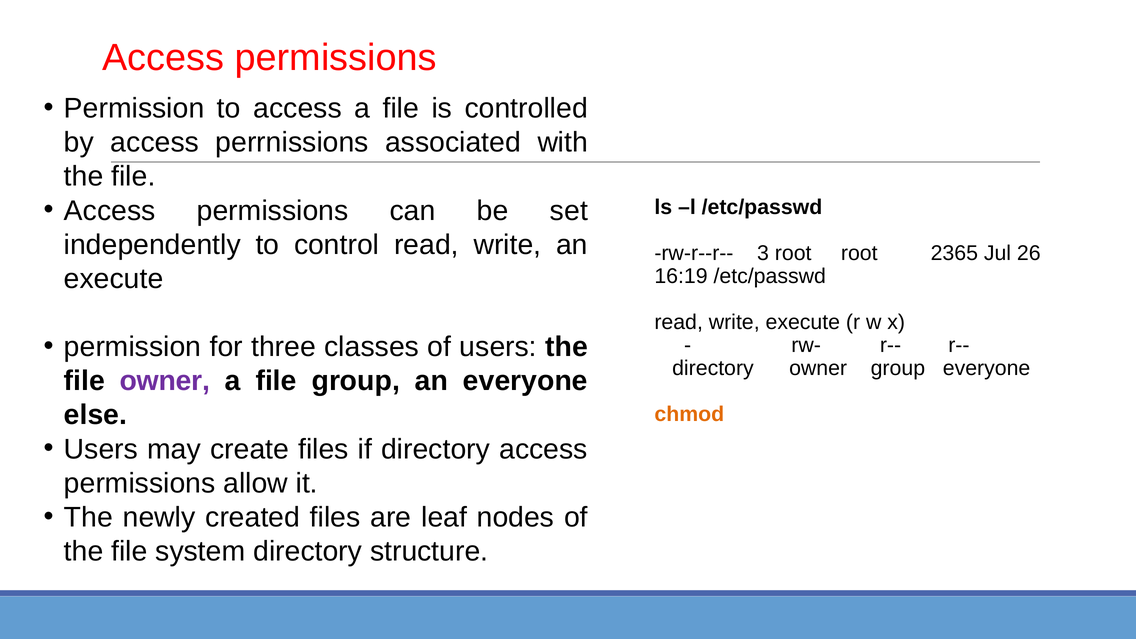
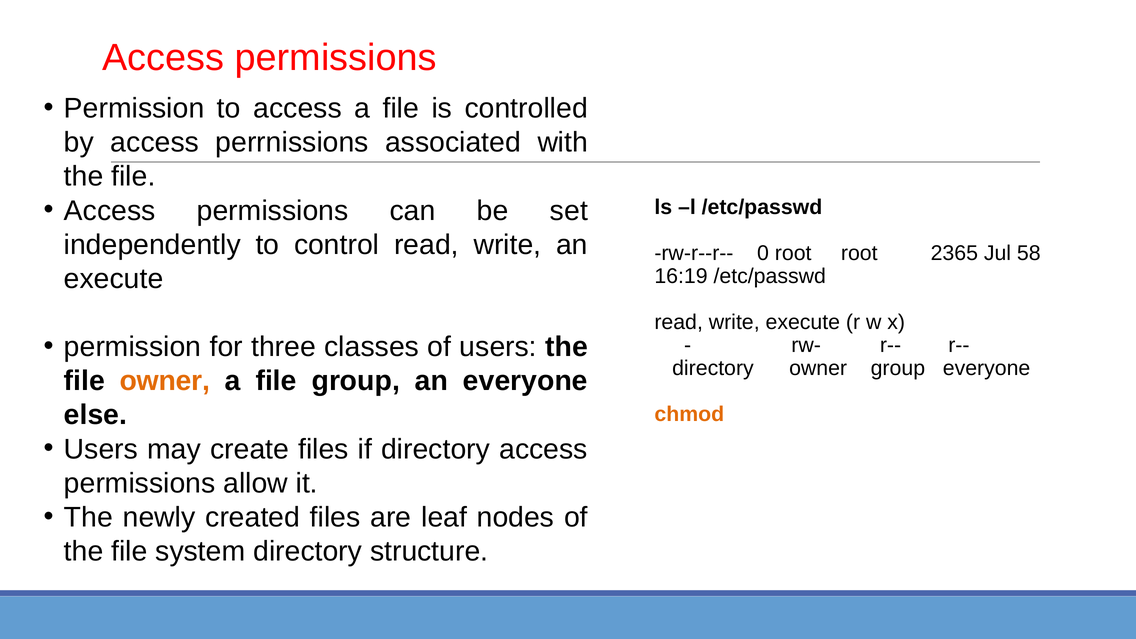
3: 3 -> 0
26: 26 -> 58
owner at (165, 381) colour: purple -> orange
